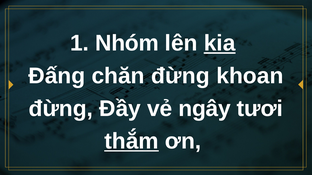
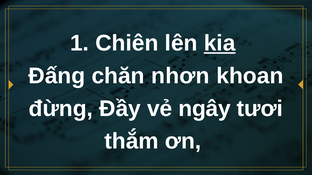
Nhóm: Nhóm -> Chiên
chăn đừng: đừng -> nhơn
thắm underline: present -> none
